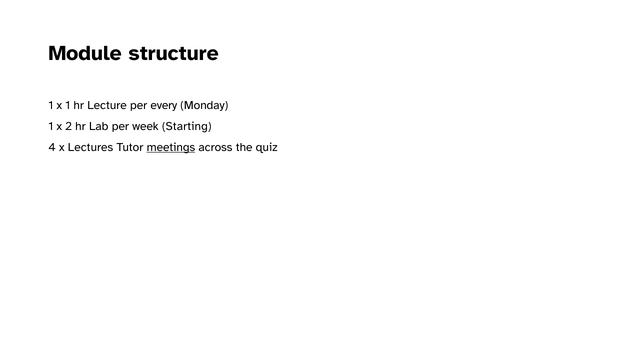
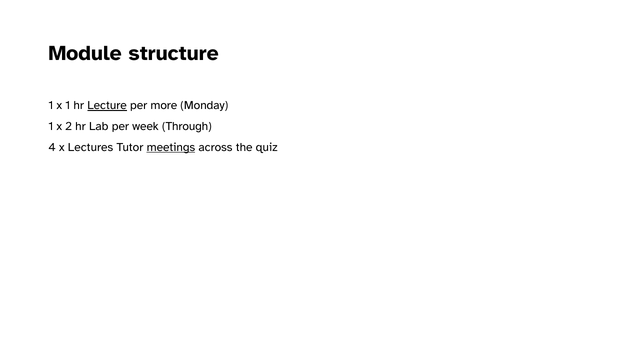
Lecture underline: none -> present
every: every -> more
Starting: Starting -> Through
